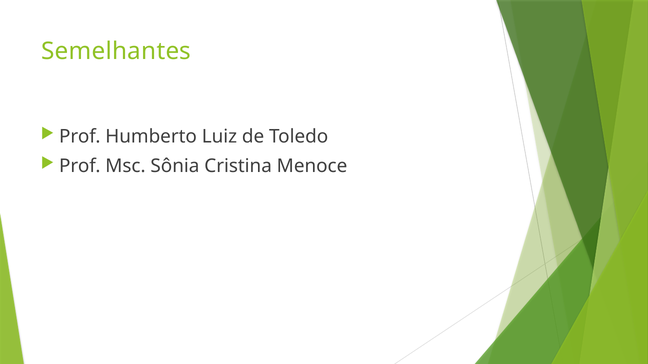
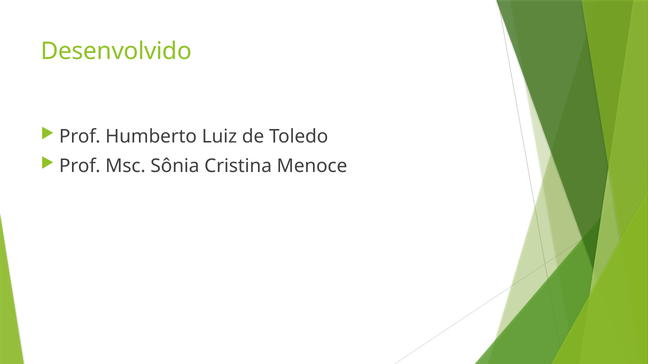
Semelhantes: Semelhantes -> Desenvolvido
